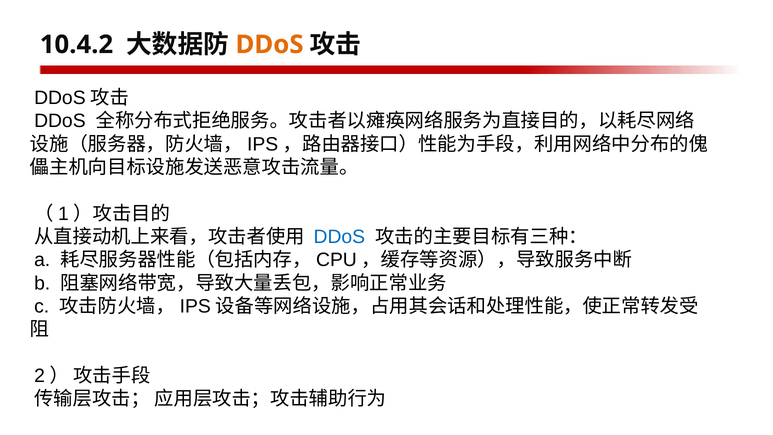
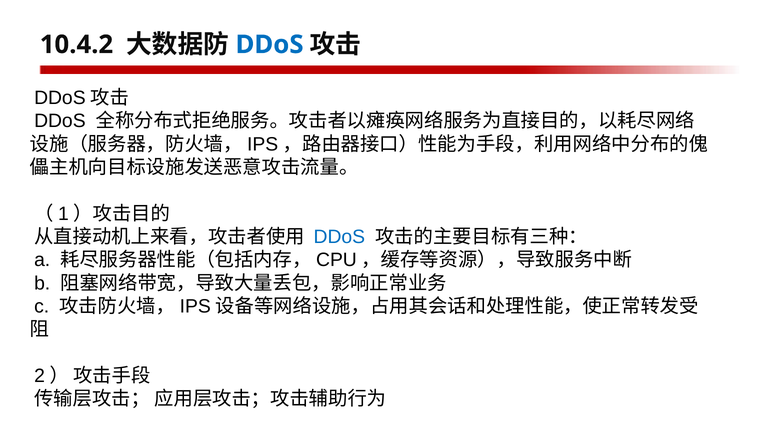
DDoS at (270, 45) colour: orange -> blue
